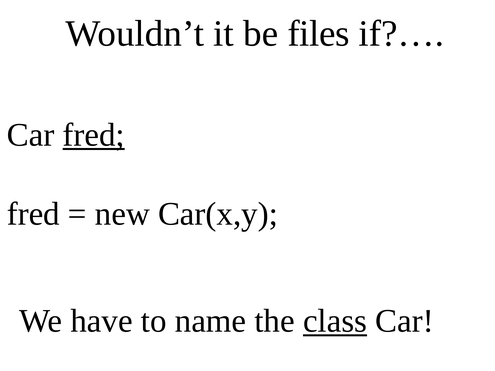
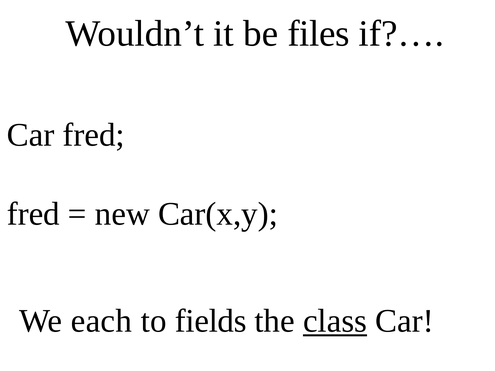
fred at (94, 135) underline: present -> none
have: have -> each
name: name -> fields
